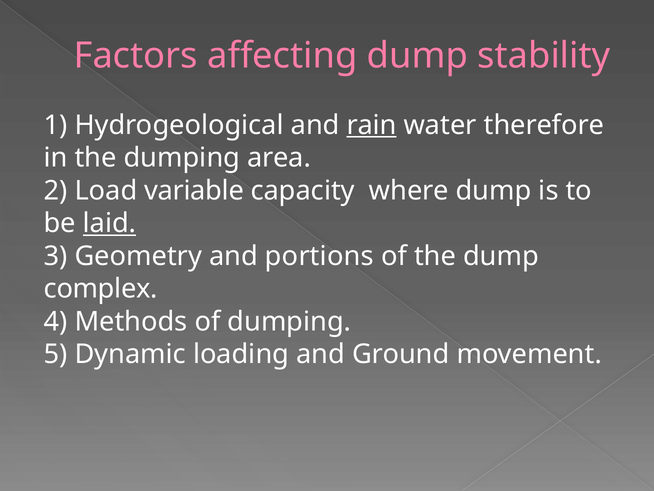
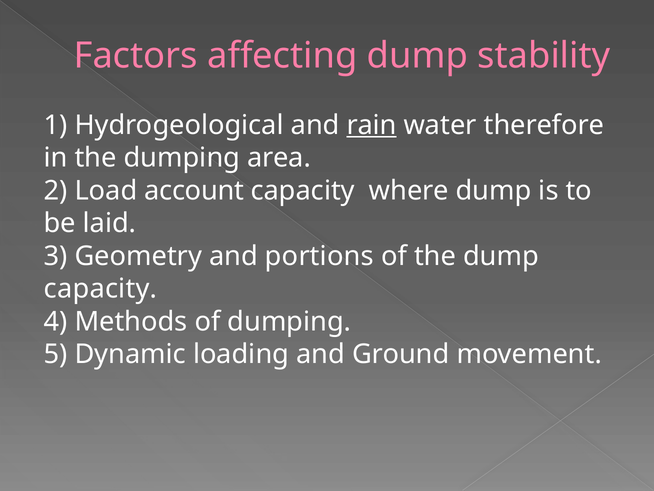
variable: variable -> account
laid underline: present -> none
complex at (101, 289): complex -> capacity
